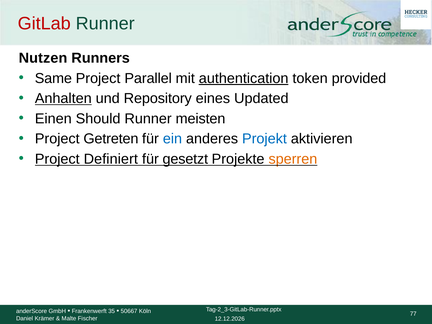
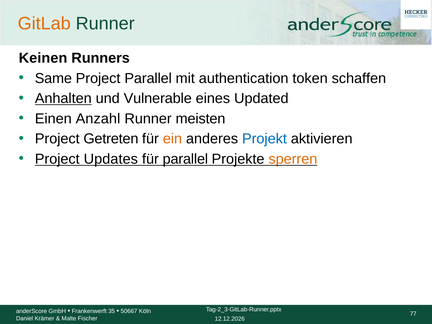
GitLab colour: red -> orange
Nutzen: Nutzen -> Keinen
authentication underline: present -> none
provided: provided -> schaffen
Repository: Repository -> Vulnerable
Should: Should -> Anzahl
ein colour: blue -> orange
Definiert: Definiert -> Updates
für gesetzt: gesetzt -> parallel
